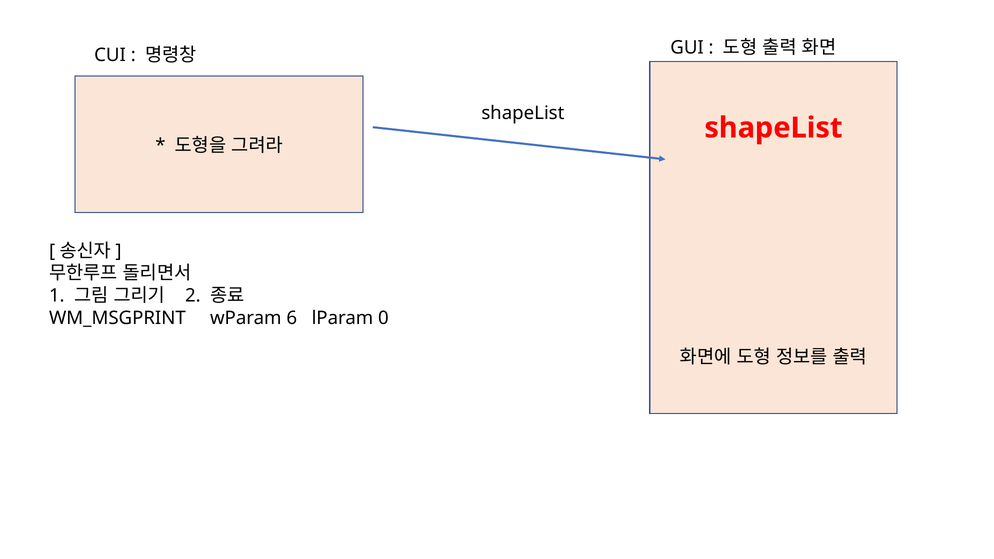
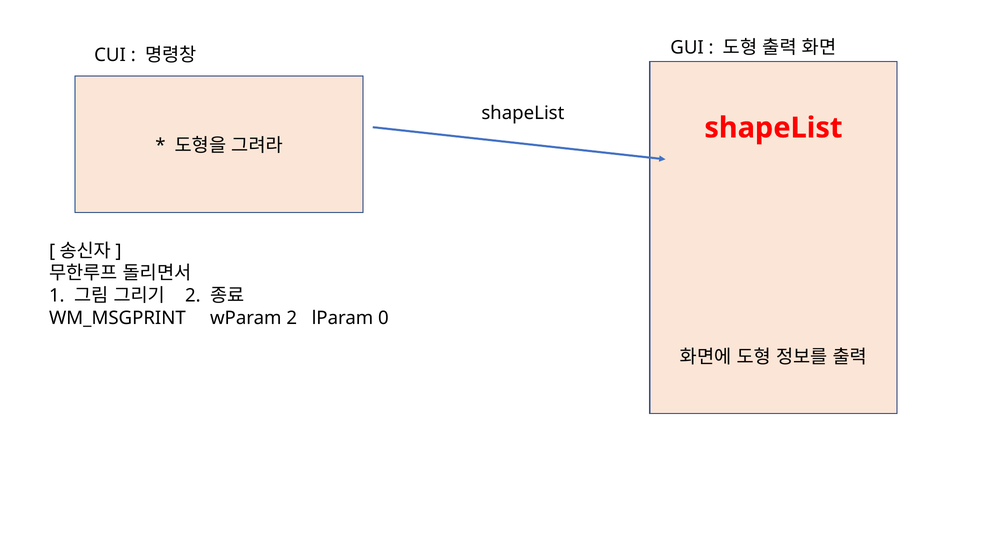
wParam 6: 6 -> 2
